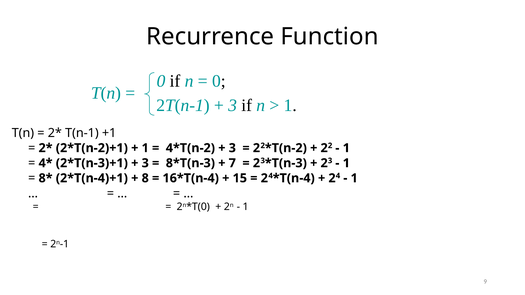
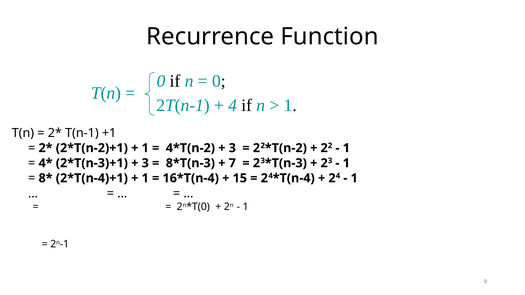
3 at (233, 106): 3 -> 4
8 at (145, 178): 8 -> 1
